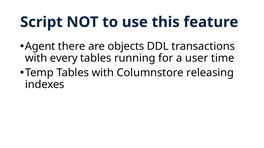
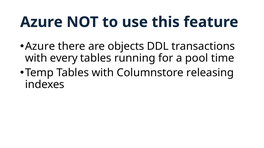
Script at (41, 22): Script -> Azure
Agent at (40, 46): Agent -> Azure
user: user -> pool
